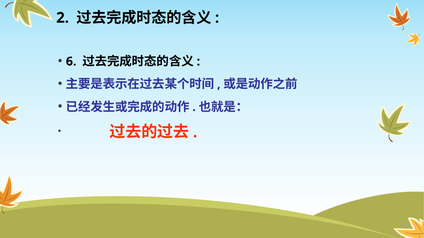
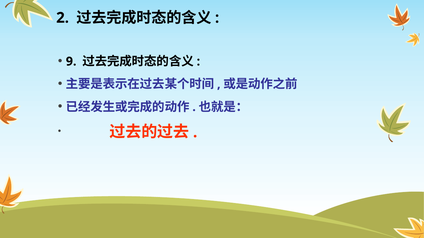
6: 6 -> 9
